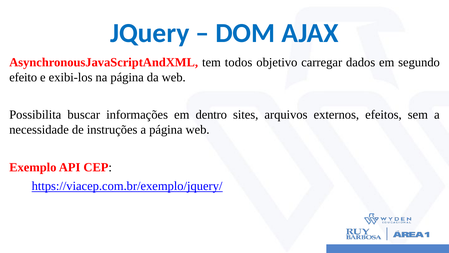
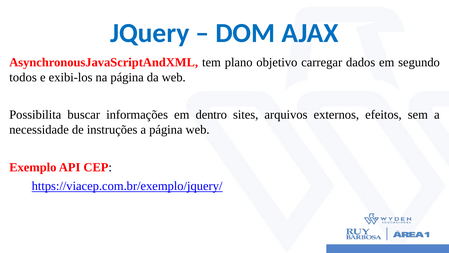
todos: todos -> plano
efeito: efeito -> todos
